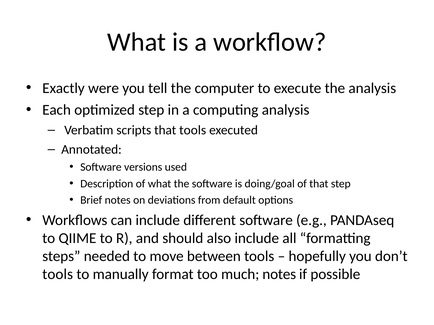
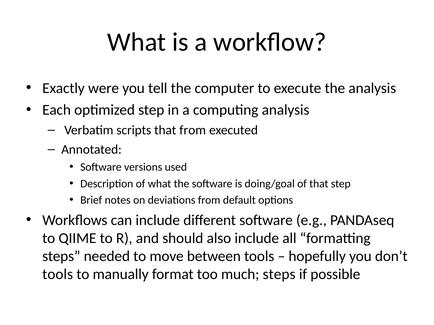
that tools: tools -> from
much notes: notes -> steps
